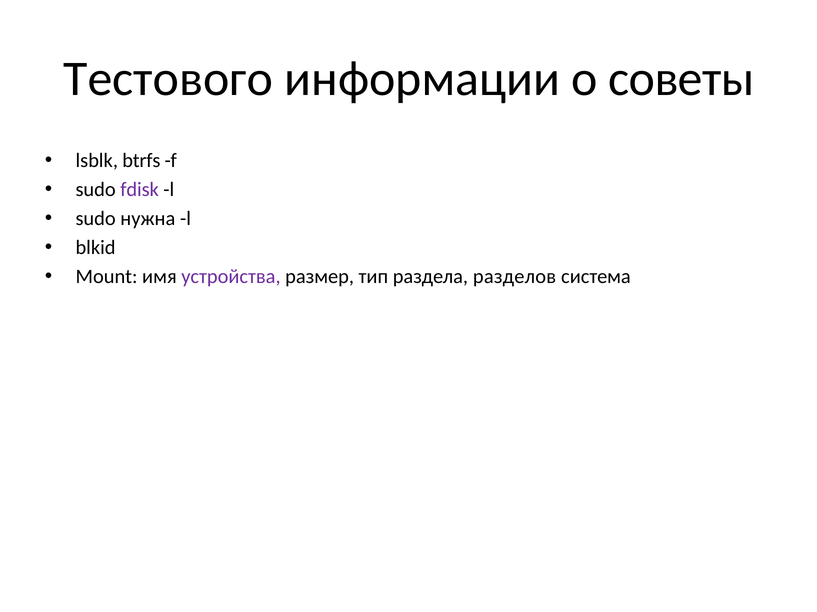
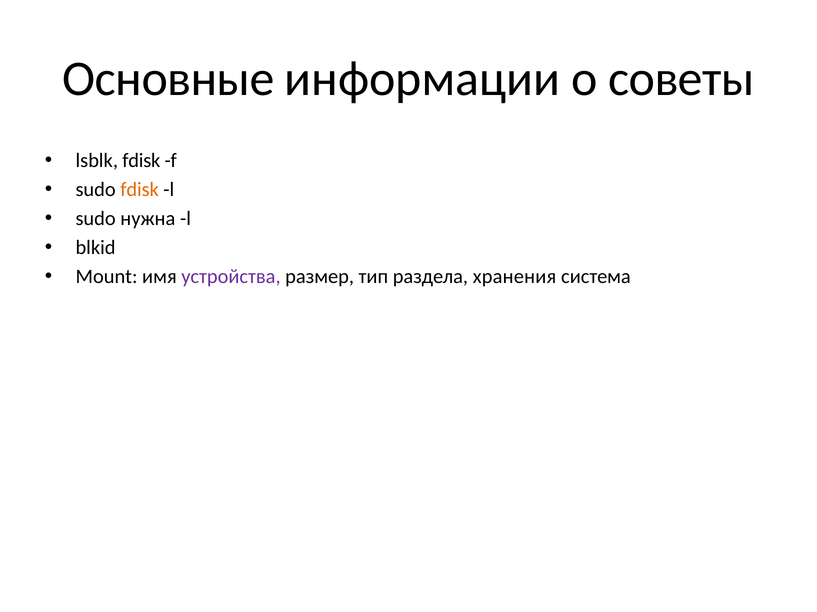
Тестового: Тестового -> Основные
lsblk btrfs: btrfs -> fdisk
fdisk at (140, 190) colour: purple -> orange
разделов: разделов -> хранения
